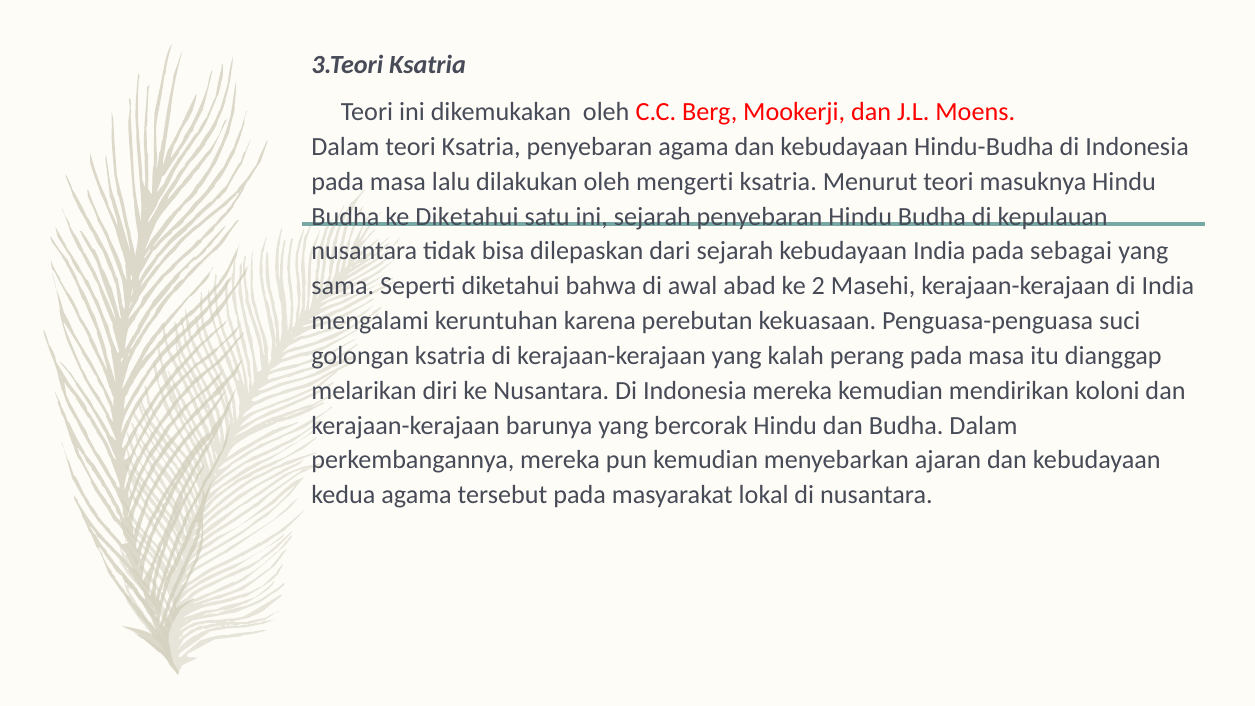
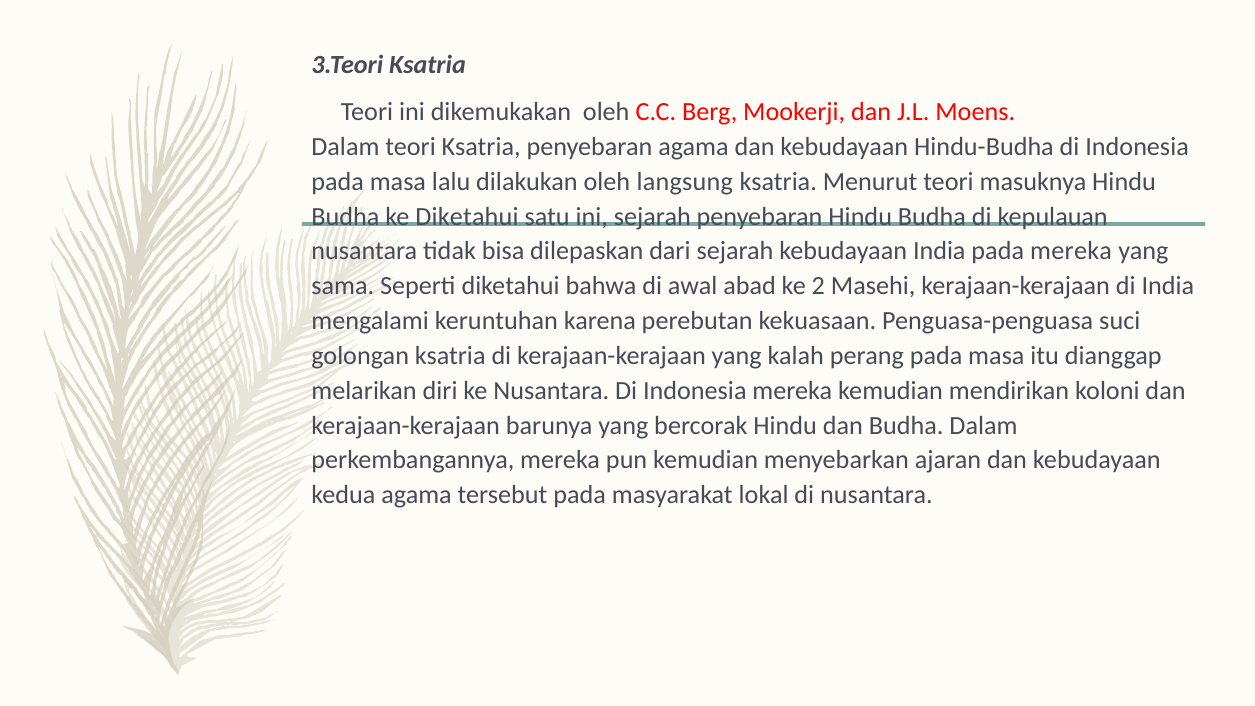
mengerti: mengerti -> langsung
pada sebagai: sebagai -> mereka
